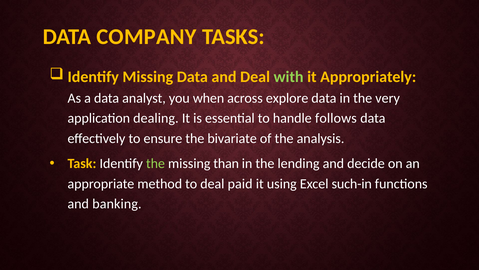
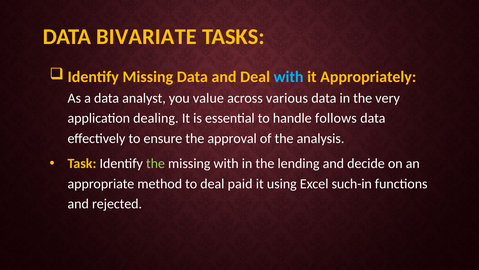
COMPANY: COMPANY -> BIVARIATE
with at (289, 77) colour: light green -> light blue
when: when -> value
explore: explore -> various
bivariate: bivariate -> approval
missing than: than -> with
banking: banking -> rejected
